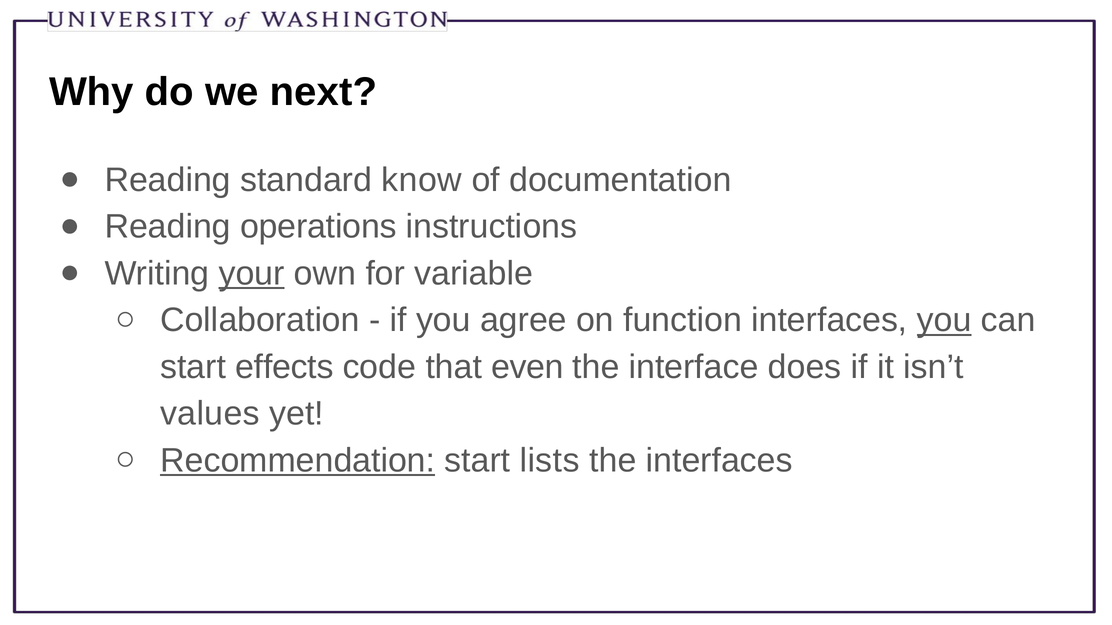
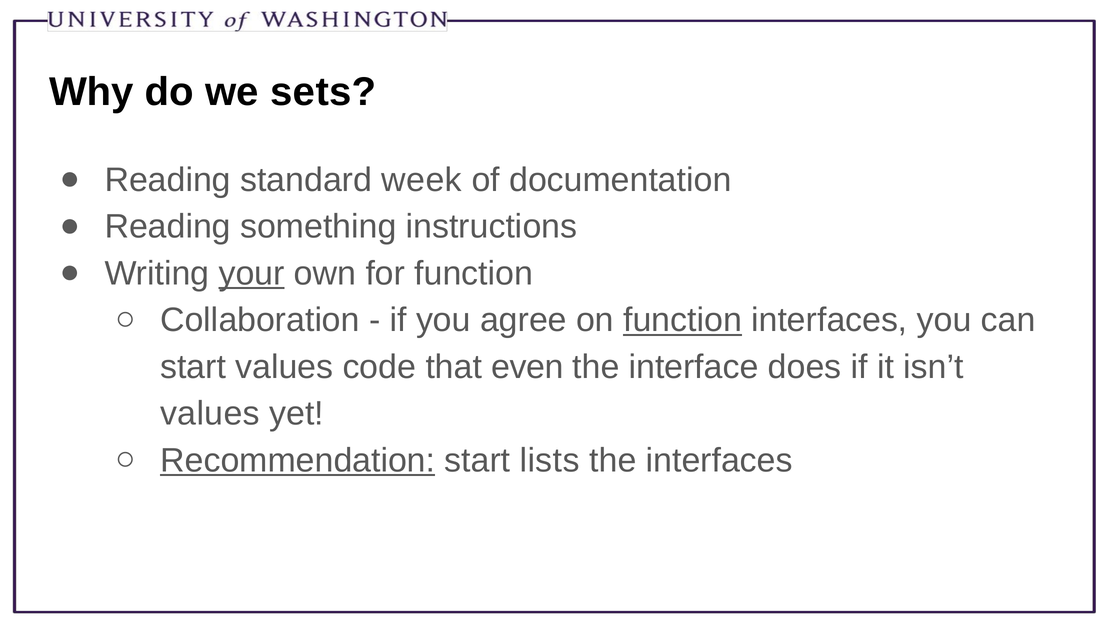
next: next -> sets
know: know -> week
operations: operations -> something
for variable: variable -> function
function at (683, 320) underline: none -> present
you at (944, 320) underline: present -> none
start effects: effects -> values
